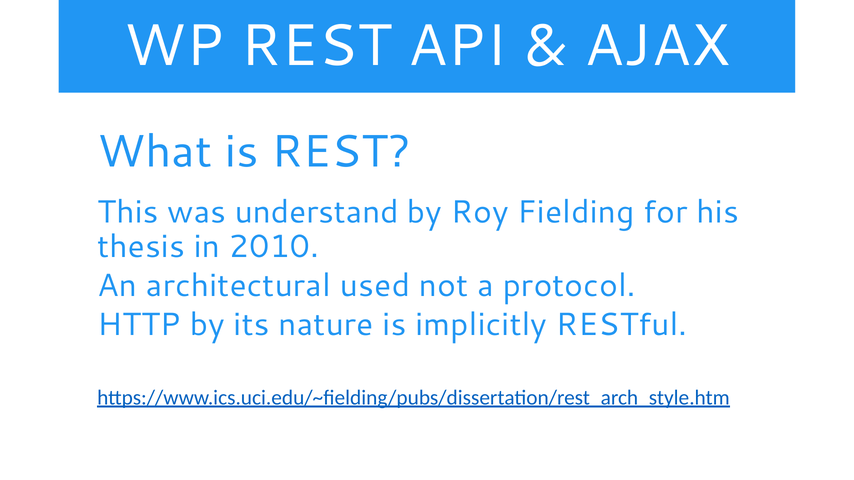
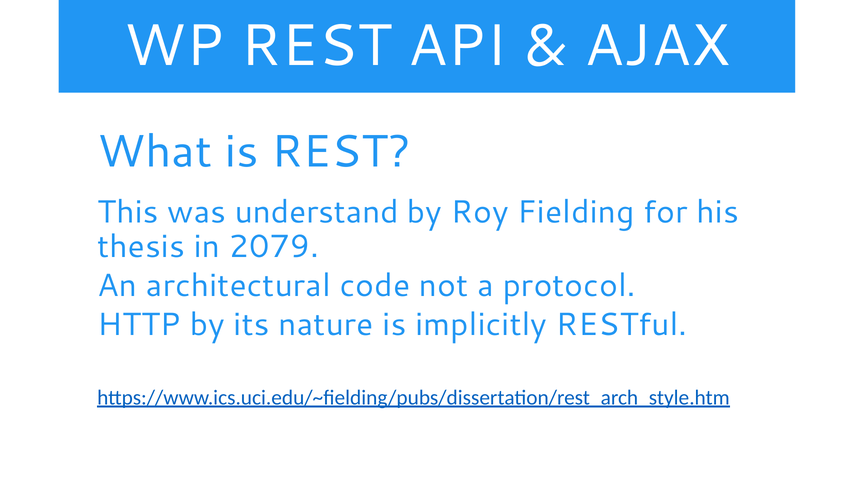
2010: 2010 -> 2079
used: used -> code
